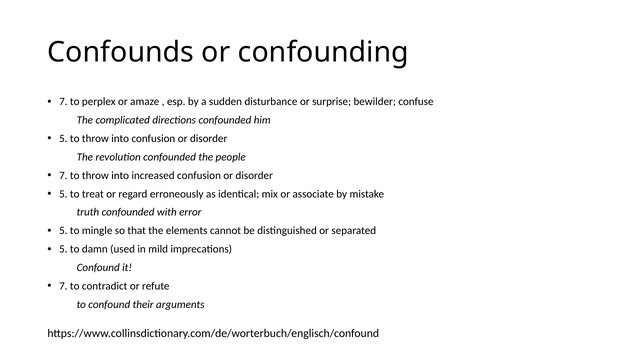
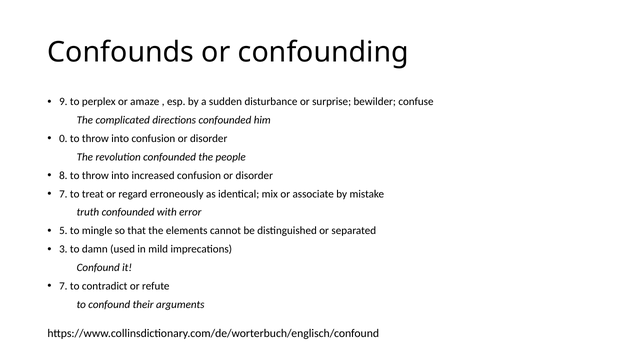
7 at (63, 102): 7 -> 9
5 at (63, 138): 5 -> 0
7 at (63, 175): 7 -> 8
5 at (63, 194): 5 -> 7
5 at (63, 249): 5 -> 3
